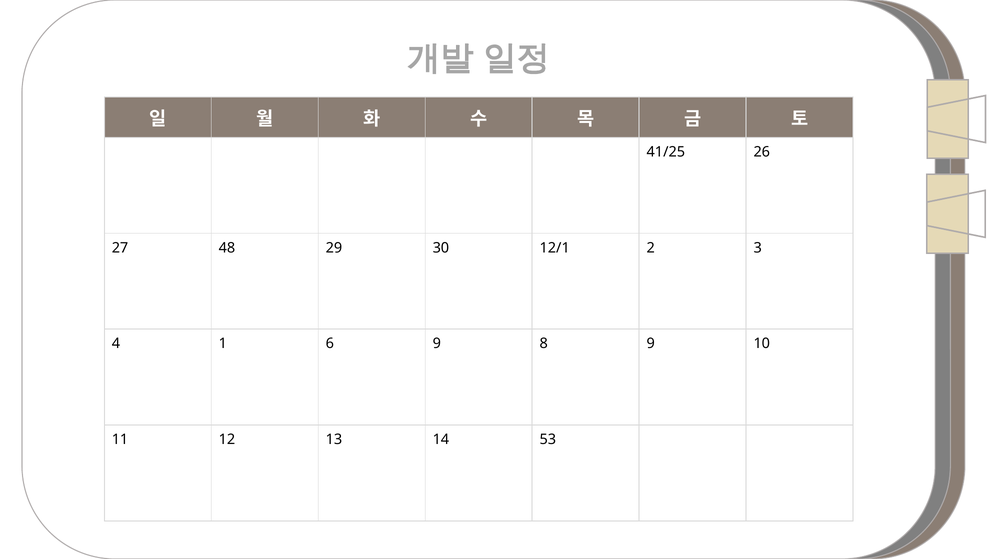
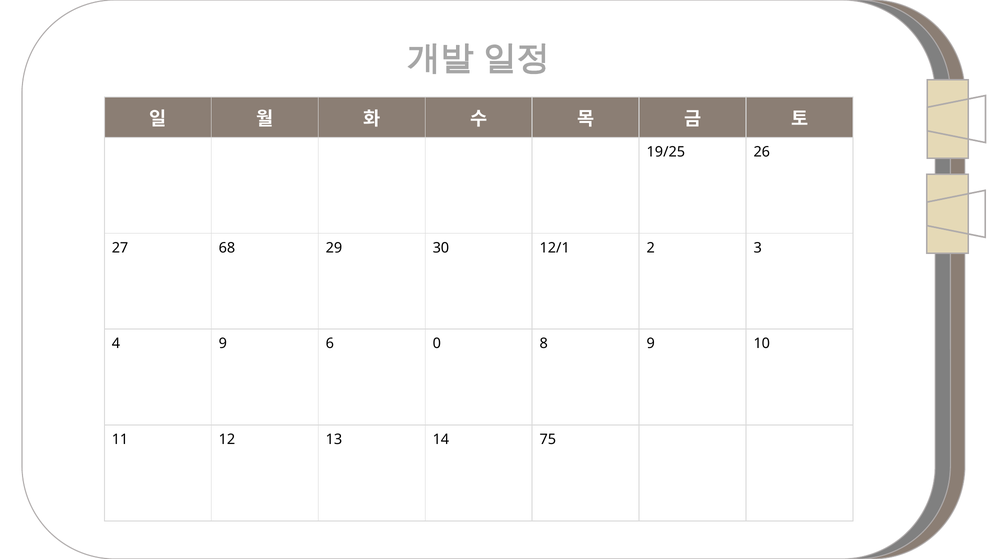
41/25: 41/25 -> 19/25
48: 48 -> 68
4 1: 1 -> 9
6 9: 9 -> 0
53: 53 -> 75
